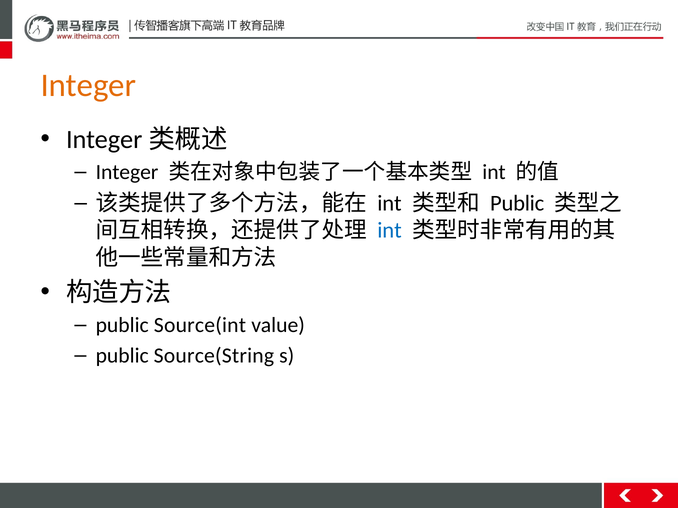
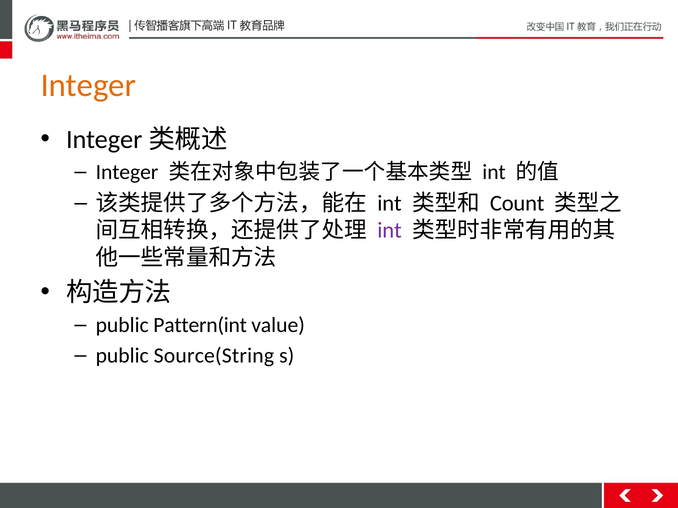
Public at (517, 204): Public -> Count
int at (389, 231) colour: blue -> purple
Source(int: Source(int -> Pattern(int
